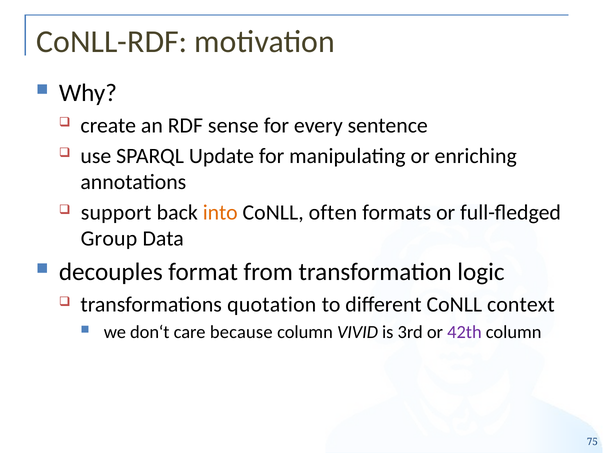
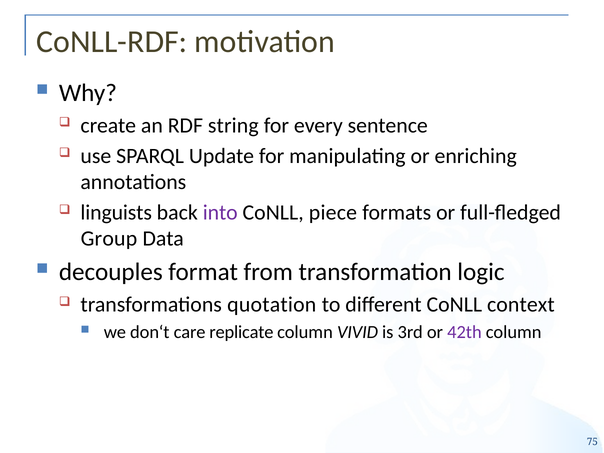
sense: sense -> string
support: support -> linguists
into colour: orange -> purple
often: often -> piece
because: because -> replicate
